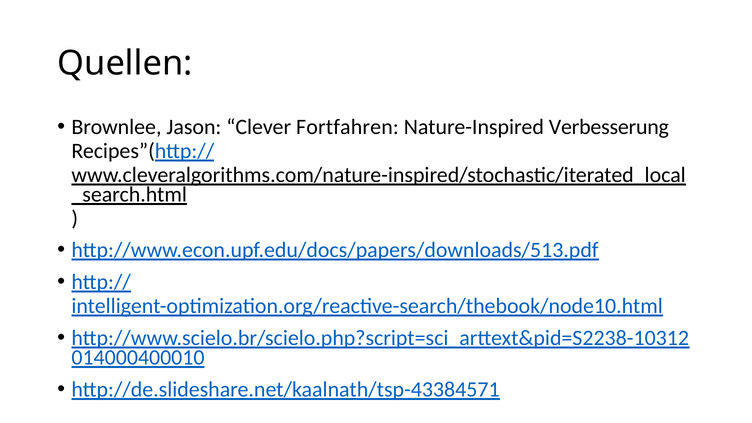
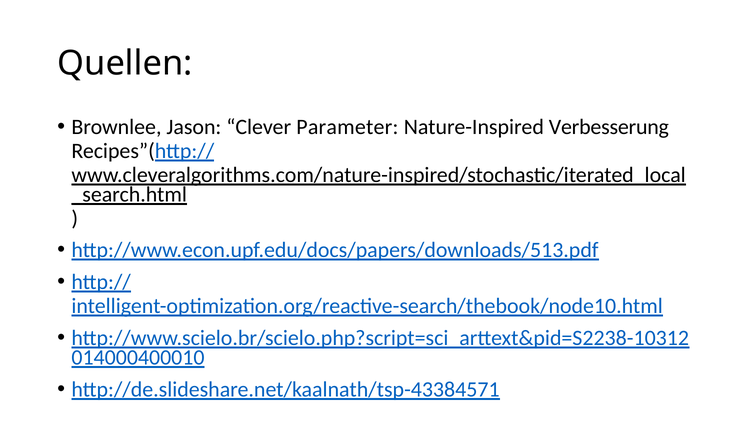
Fortfahren: Fortfahren -> Parameter
